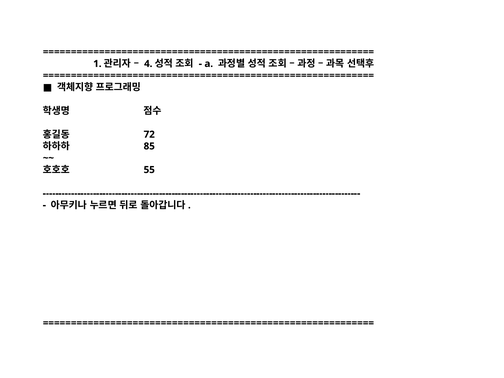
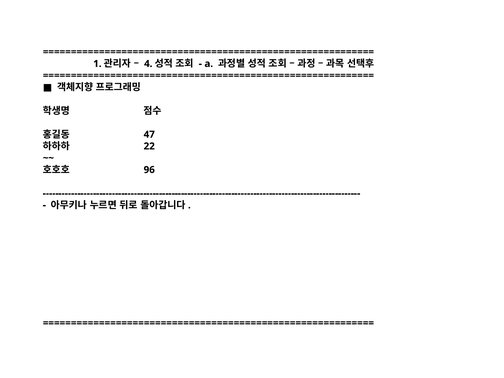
72: 72 -> 47
85: 85 -> 22
55: 55 -> 96
